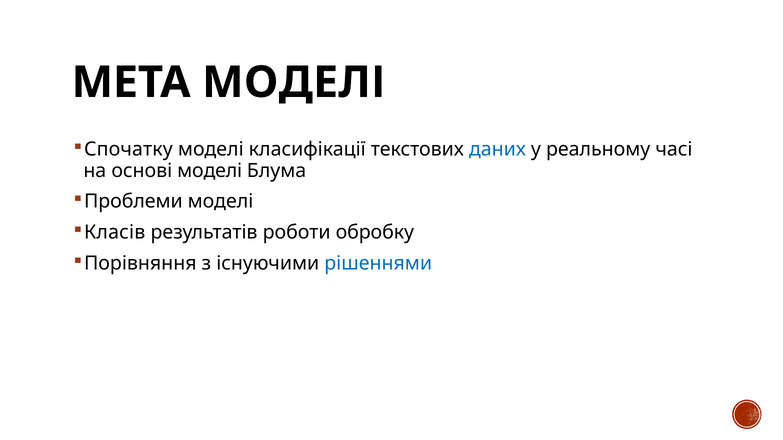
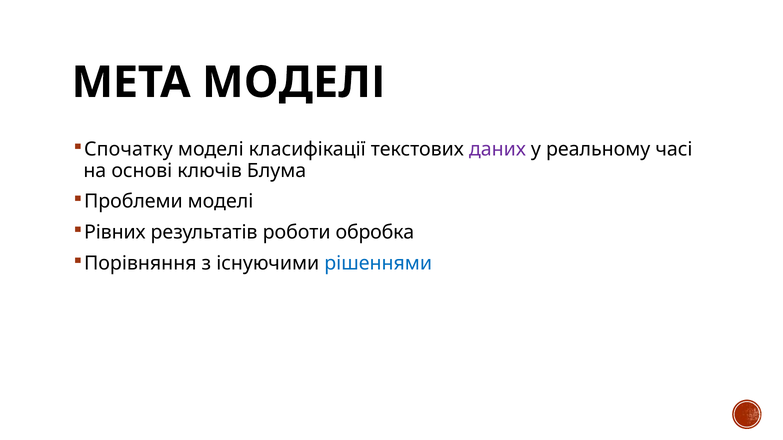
даних colour: blue -> purple
основі моделі: моделі -> ключів
Класів: Класів -> Рівних
обробку: обробку -> обробка
